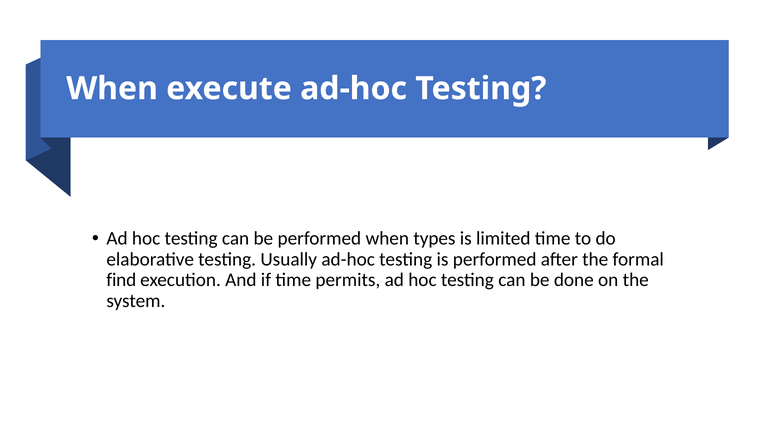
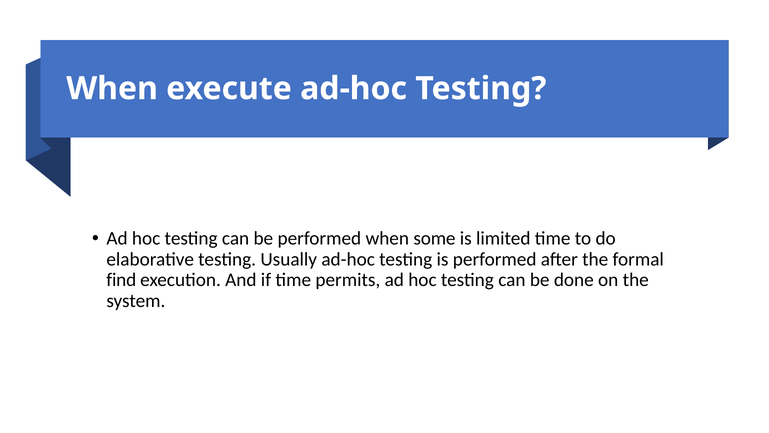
types: types -> some
